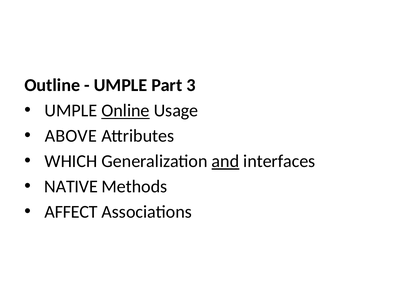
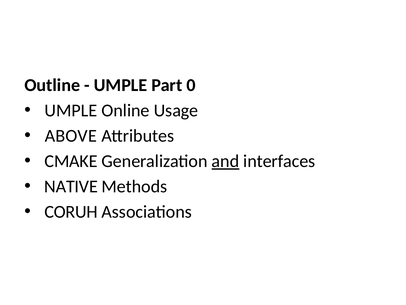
3: 3 -> 0
Online underline: present -> none
WHICH: WHICH -> CMAKE
AFFECT: AFFECT -> CORUH
